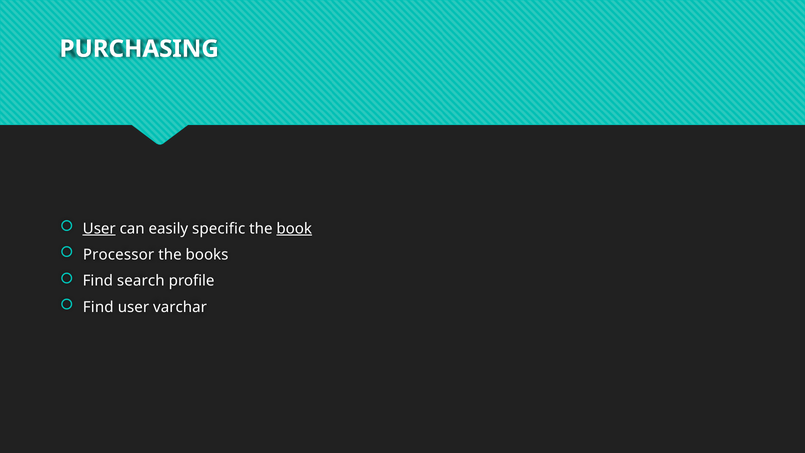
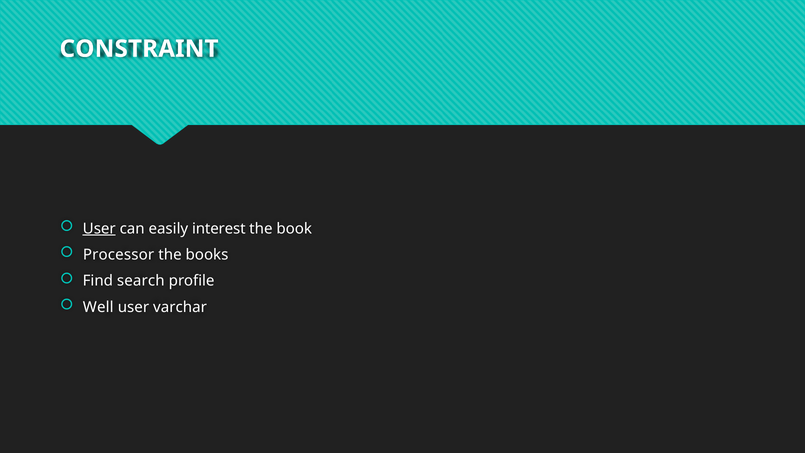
PURCHASING: PURCHASING -> CONSTRAINT
specific: specific -> interest
book underline: present -> none
Find at (98, 307): Find -> Well
